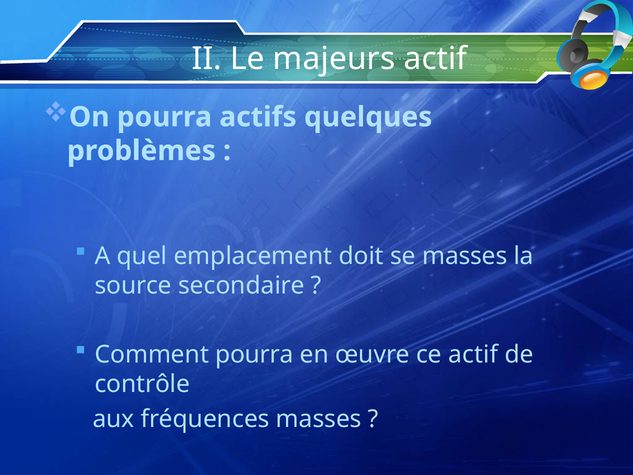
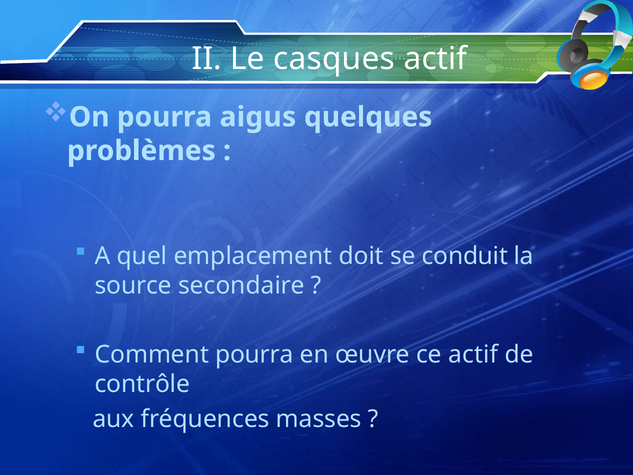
majeurs: majeurs -> casques
actifs: actifs -> aigus
se masses: masses -> conduit
